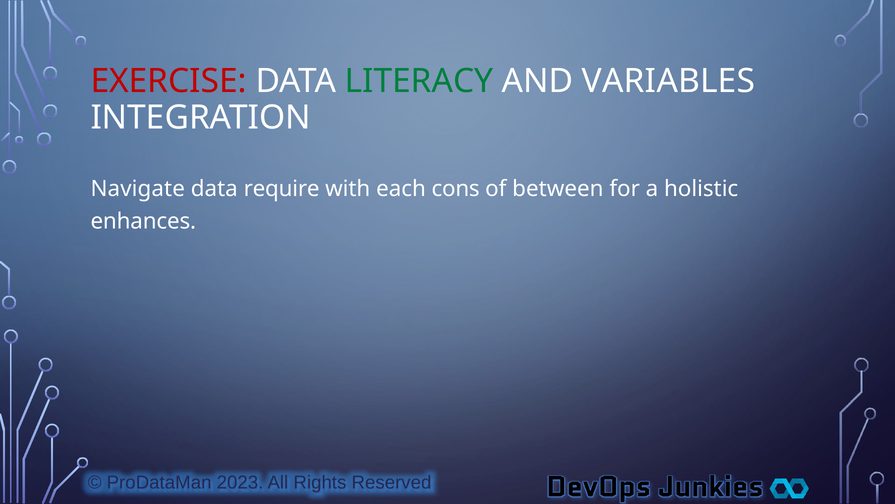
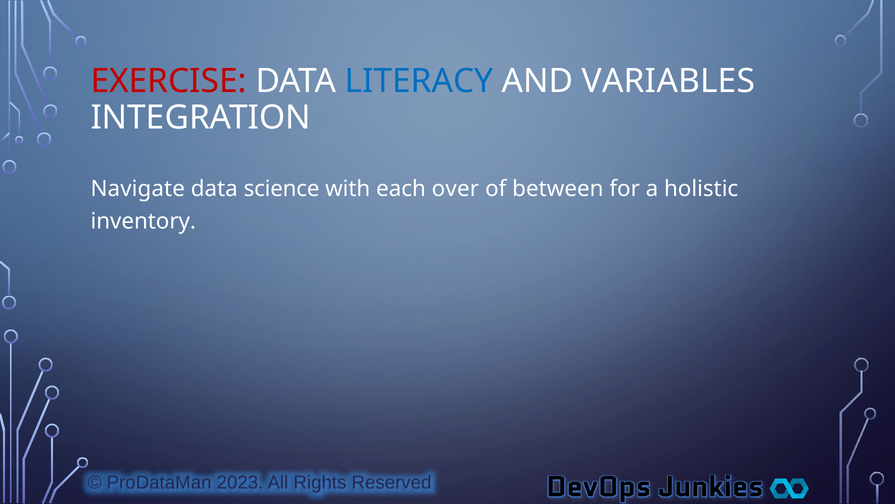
LITERACY colour: green -> blue
require: require -> science
cons: cons -> over
enhances: enhances -> inventory
